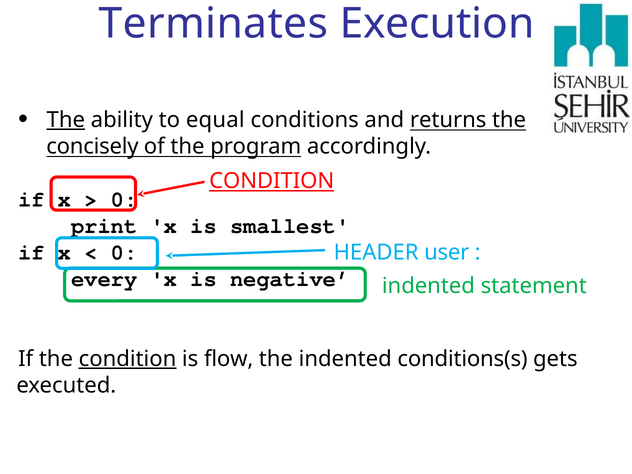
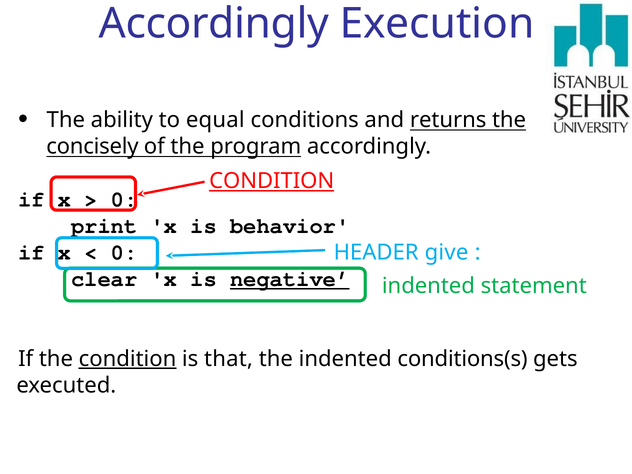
Terminates at (214, 24): Terminates -> Accordingly
The at (66, 120) underline: present -> none
smallest: smallest -> behavior
user: user -> give
every: every -> clear
negative underline: none -> present
flow: flow -> that
